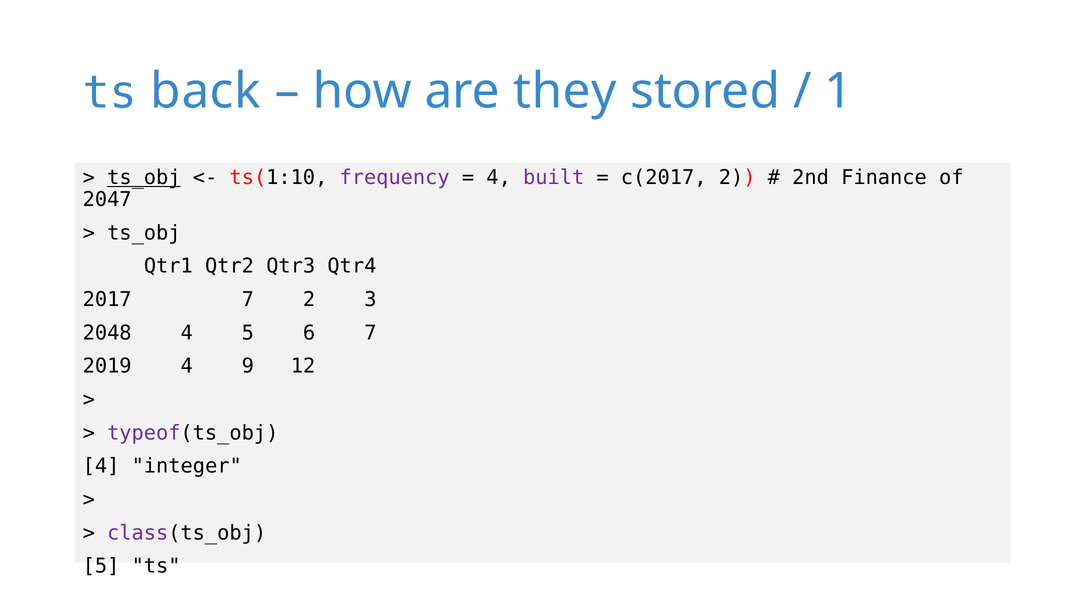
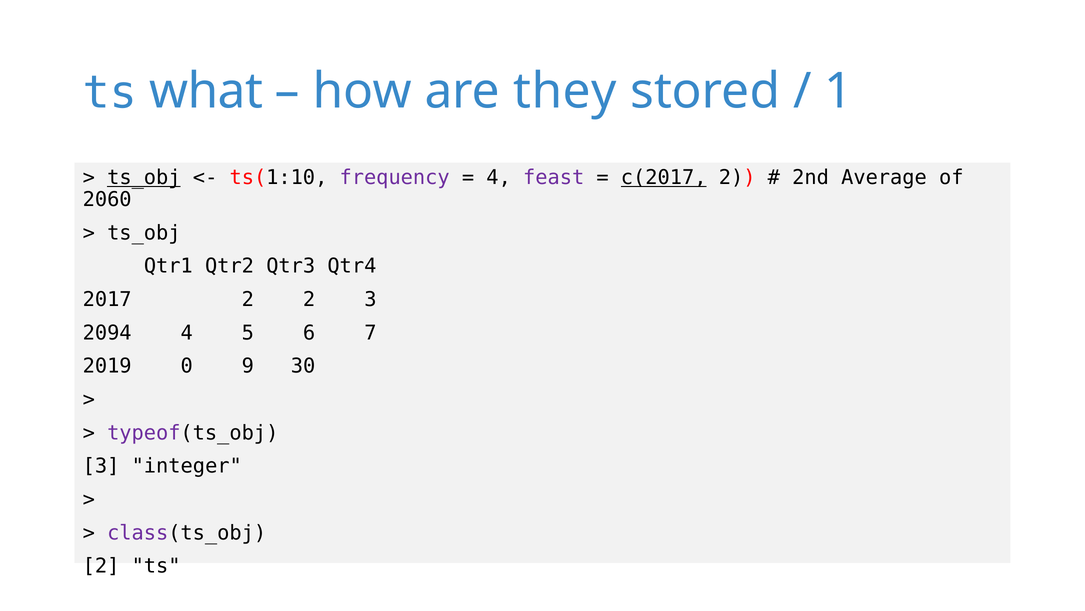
back: back -> what
built: built -> feast
c(2017 underline: none -> present
Finance: Finance -> Average
2047: 2047 -> 2060
2017 7: 7 -> 2
2048: 2048 -> 2094
2019 4: 4 -> 0
12: 12 -> 30
4 at (101, 466): 4 -> 3
5 at (101, 566): 5 -> 2
